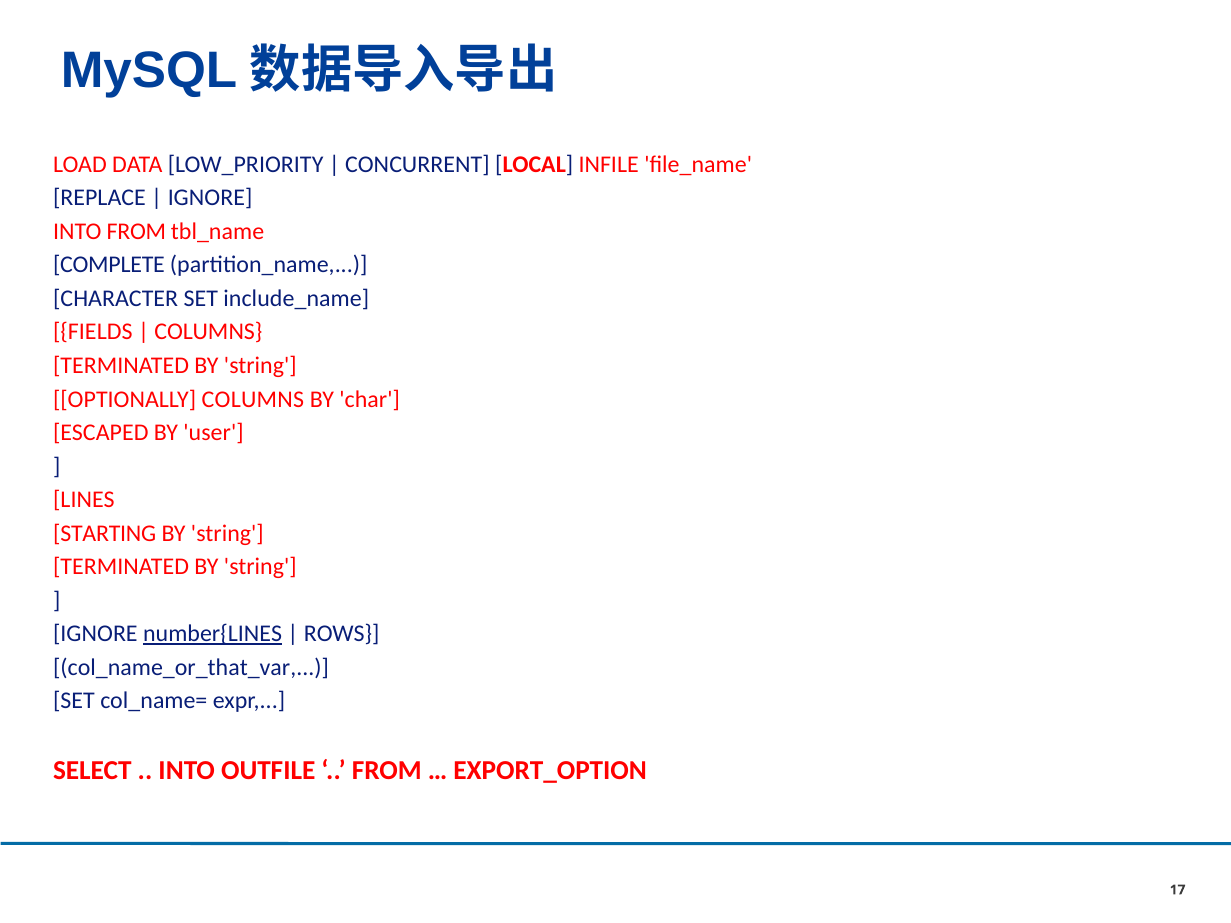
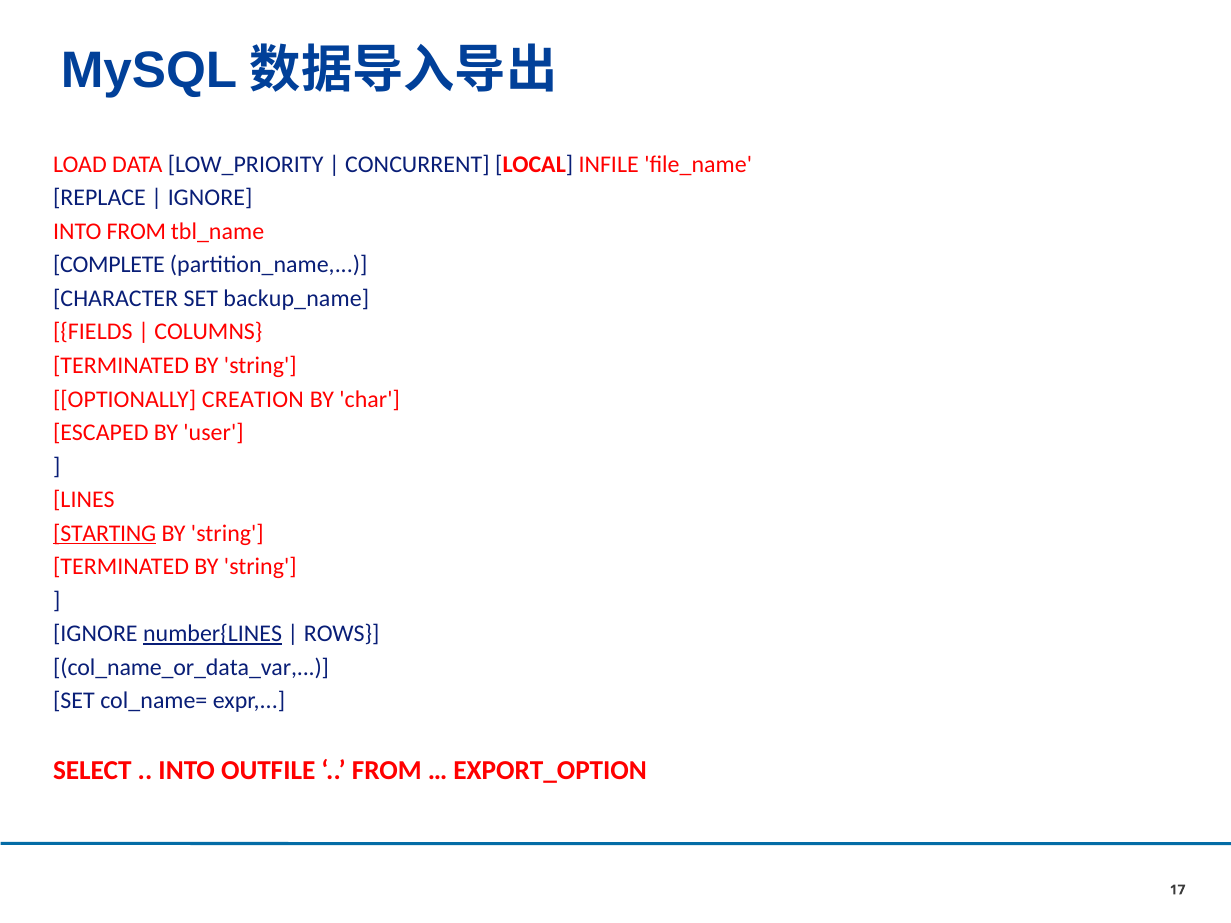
include_name: include_name -> backup_name
OPTIONALLY COLUMNS: COLUMNS -> CREATION
STARTING underline: none -> present
col_name_or_that_var: col_name_or_that_var -> col_name_or_data_var
